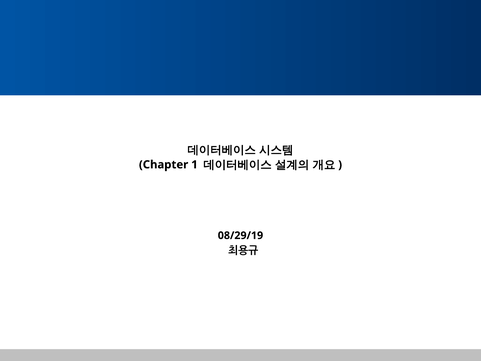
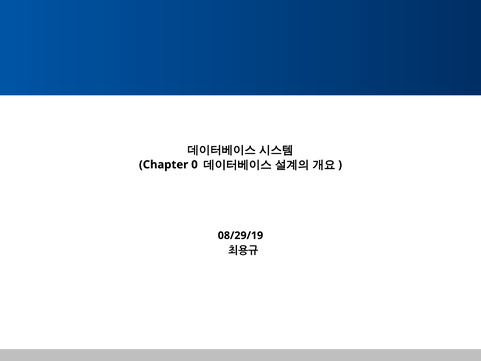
1: 1 -> 0
